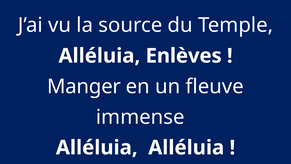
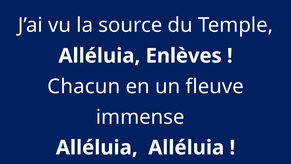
Manger: Manger -> Chacun
